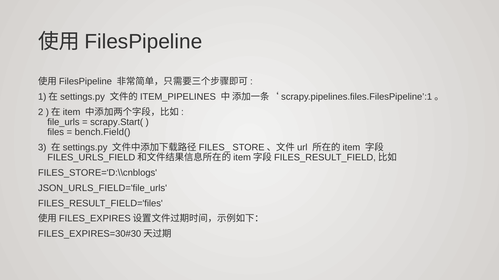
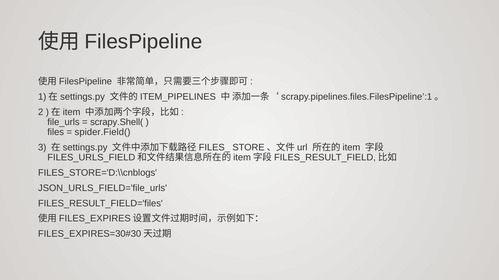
scrapy.Start(: scrapy.Start( -> scrapy.Shell(
bench.Field(: bench.Field( -> spider.Field(
